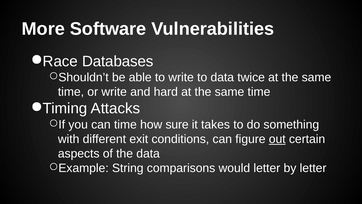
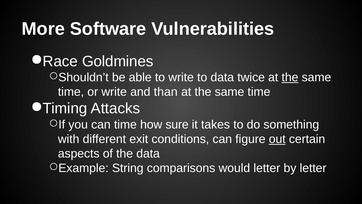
Databases: Databases -> Goldmines
the at (290, 77) underline: none -> present
hard: hard -> than
